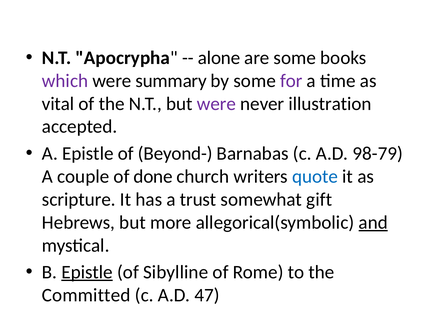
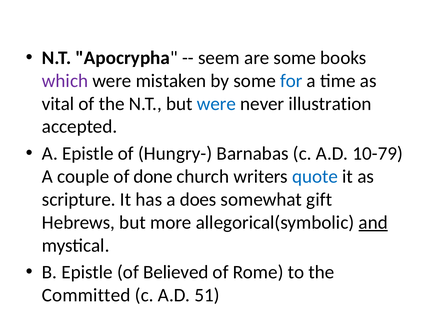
alone: alone -> seem
summary: summary -> mistaken
for colour: purple -> blue
were at (216, 104) colour: purple -> blue
Beyond-: Beyond- -> Hungry-
98-79: 98-79 -> 10-79
trust: trust -> does
Epistle at (87, 272) underline: present -> none
Sibylline: Sibylline -> Believed
47: 47 -> 51
